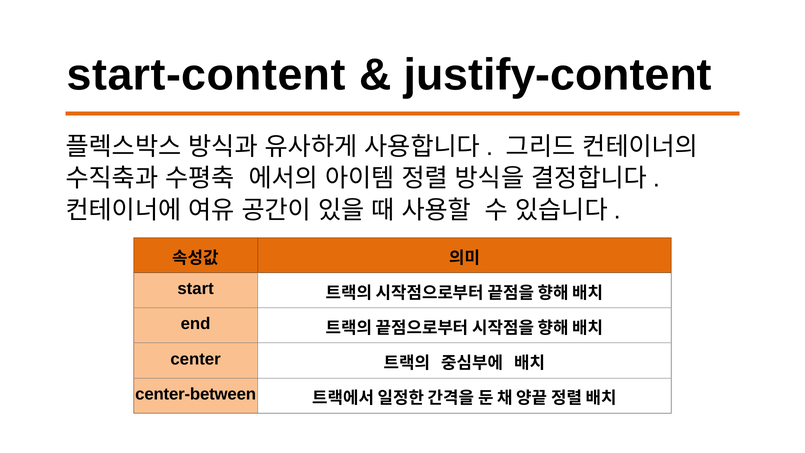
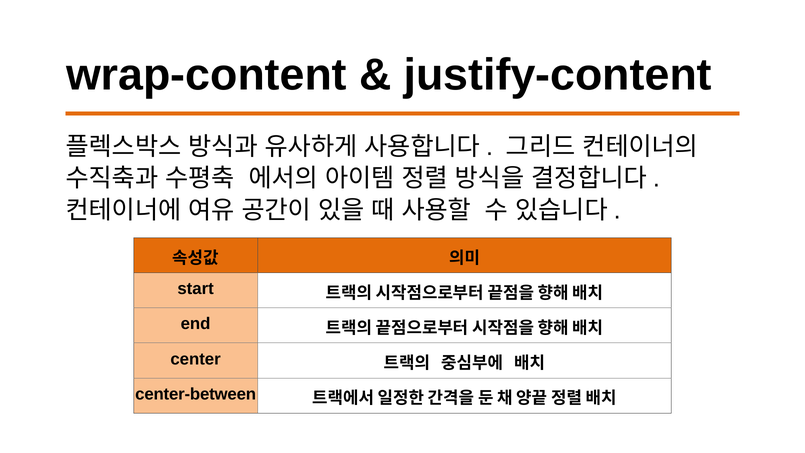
start-content: start-content -> wrap-content
